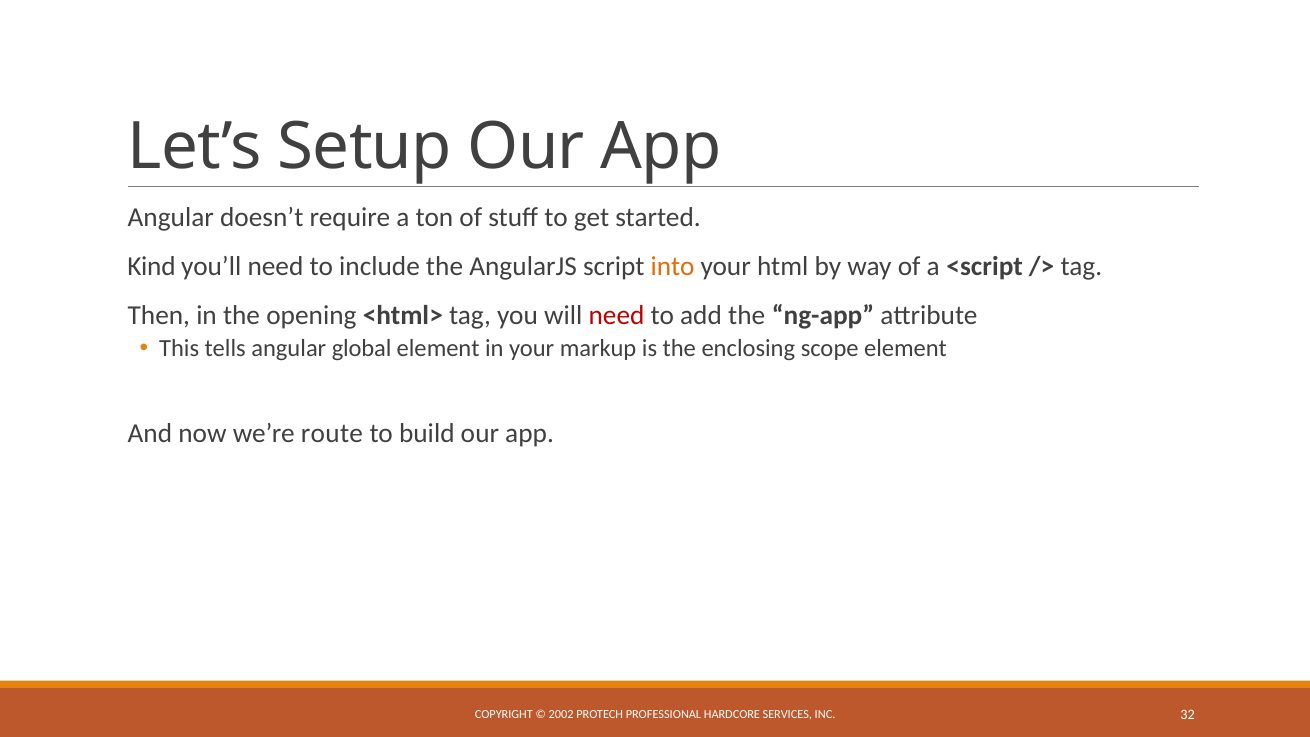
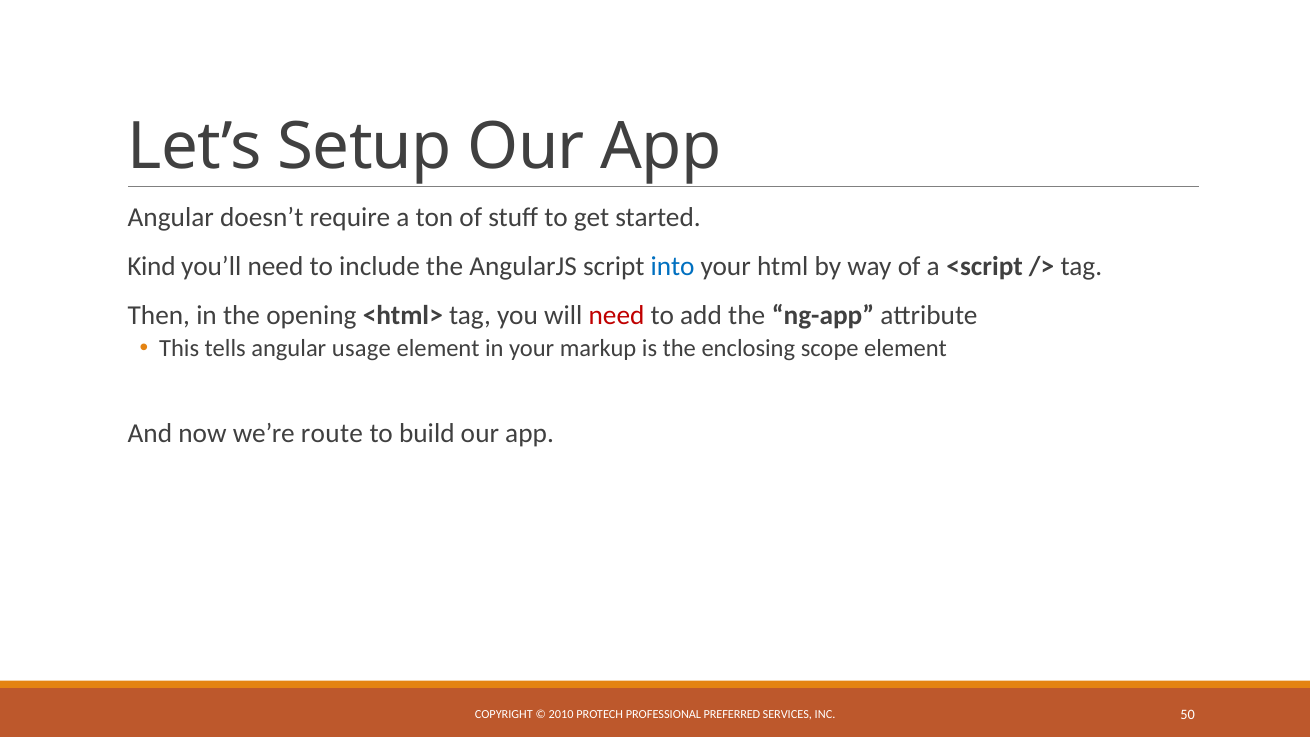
into colour: orange -> blue
global: global -> usage
2002: 2002 -> 2010
HARDCORE: HARDCORE -> PREFERRED
32: 32 -> 50
